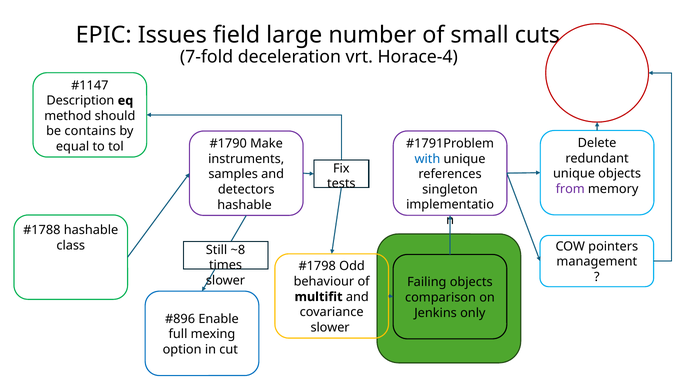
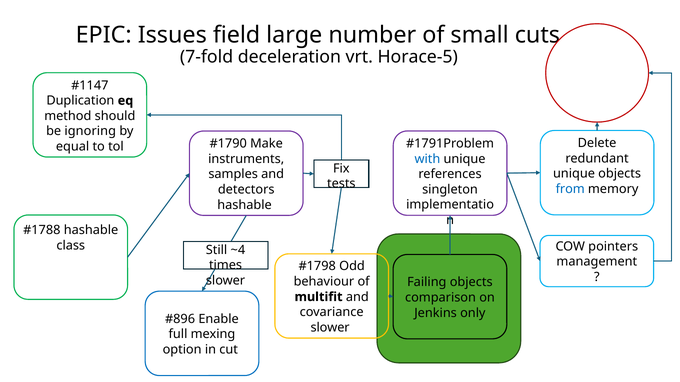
Horace-4: Horace-4 -> Horace-5
Description: Description -> Duplication
contains: contains -> ignoring
from colour: purple -> blue
~8: ~8 -> ~4
